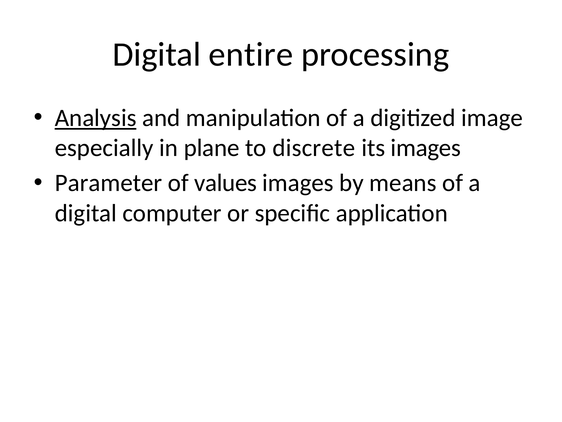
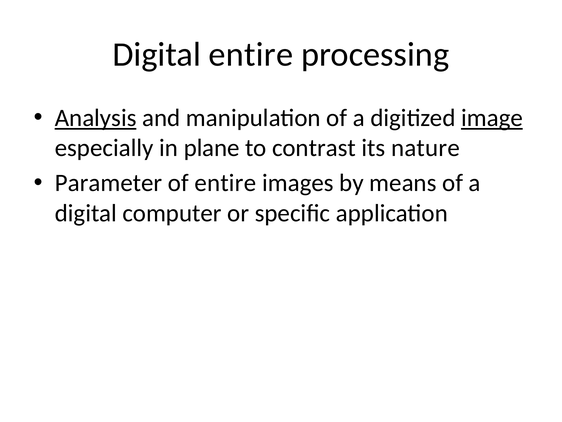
image underline: none -> present
discrete: discrete -> contrast
its images: images -> nature
of values: values -> entire
